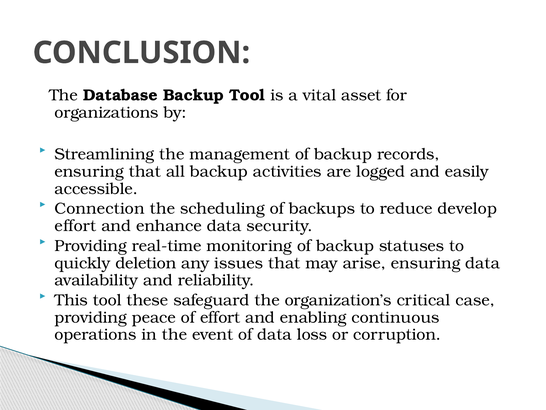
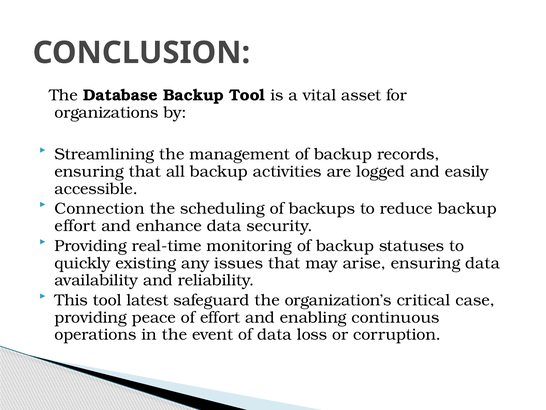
reduce develop: develop -> backup
deletion: deletion -> existing
these: these -> latest
